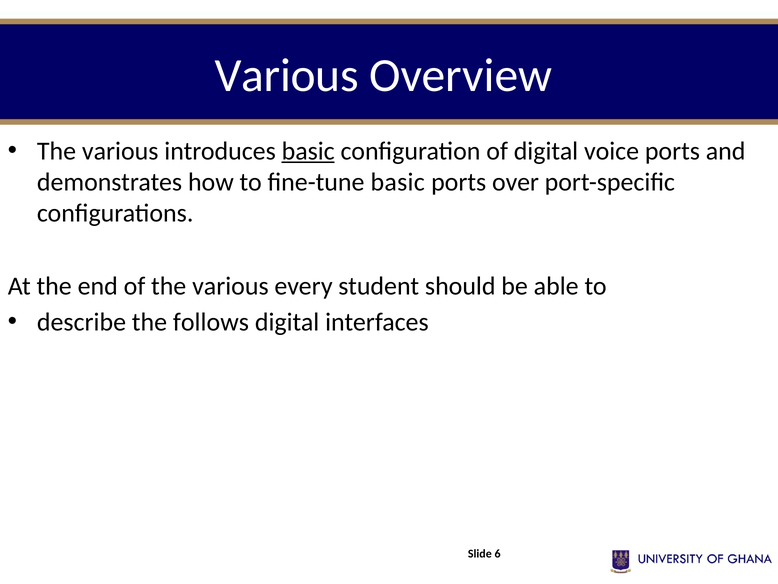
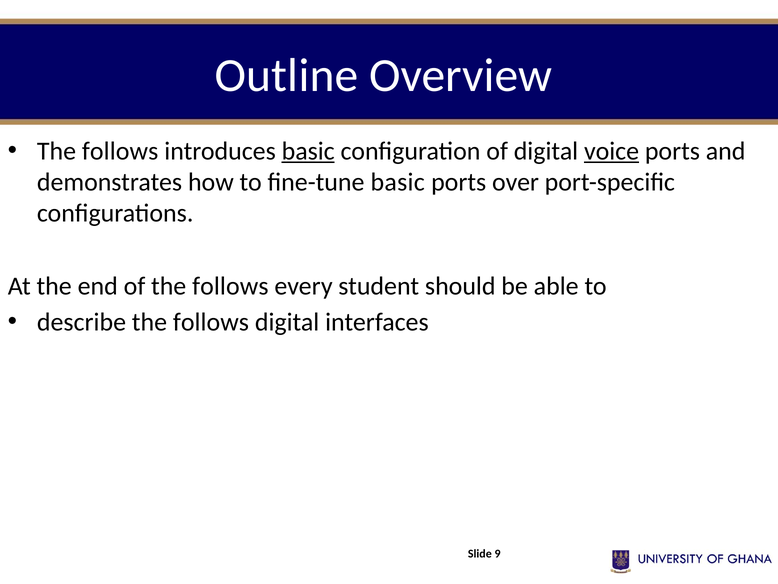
Various at (287, 75): Various -> Outline
various at (120, 151): various -> follows
voice underline: none -> present
of the various: various -> follows
6: 6 -> 9
